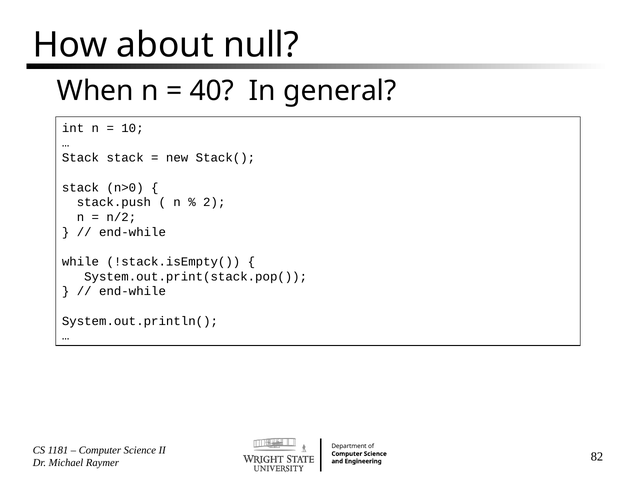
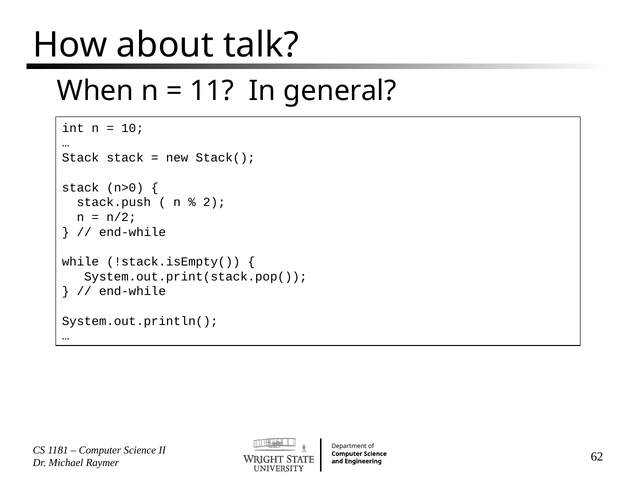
null: null -> talk
40: 40 -> 11
82: 82 -> 62
